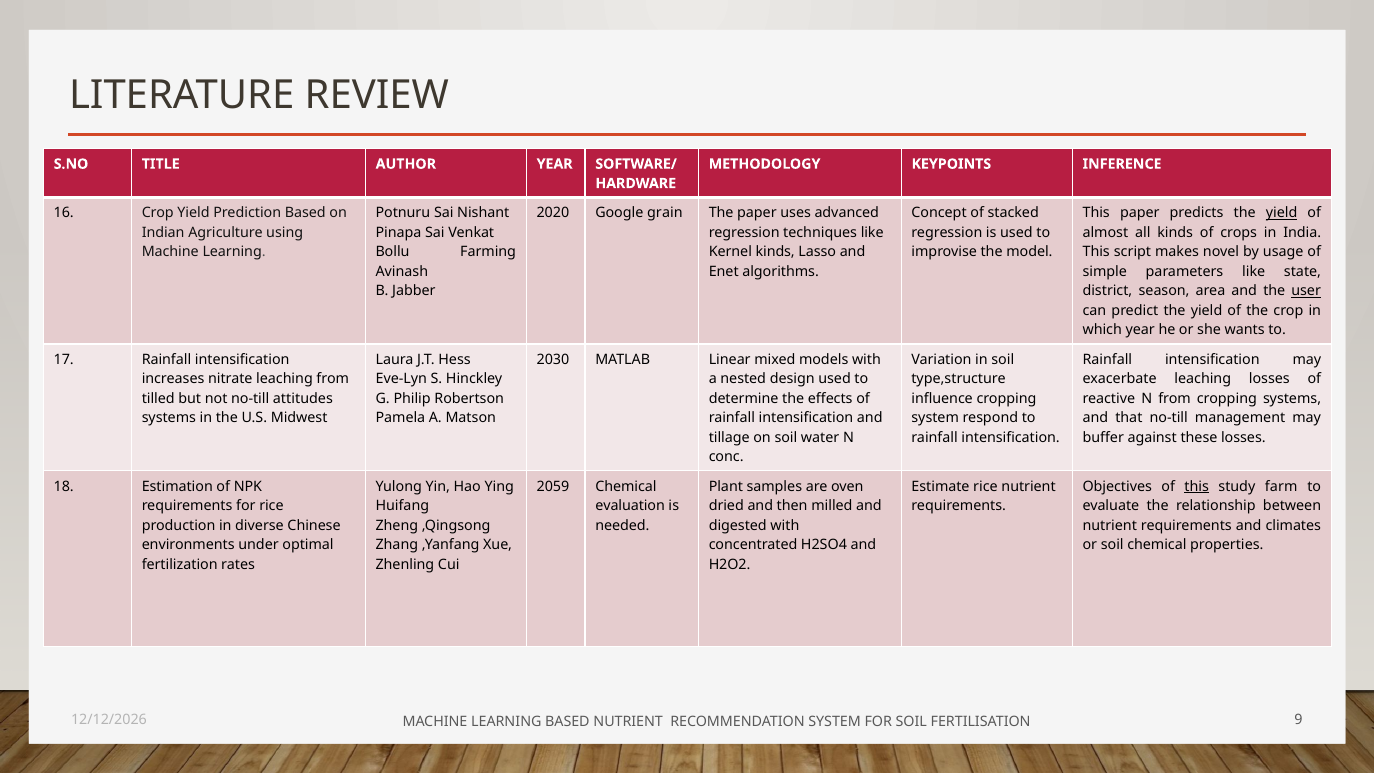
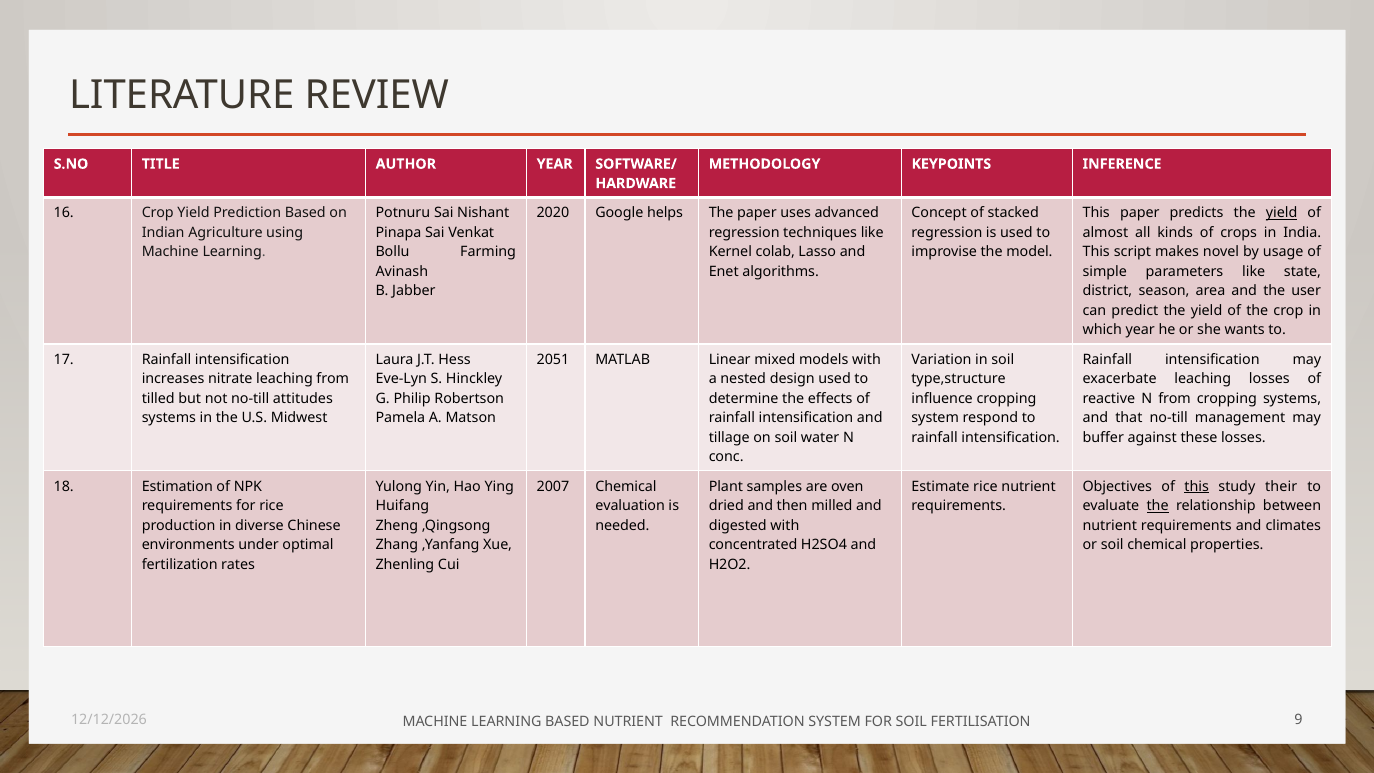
grain: grain -> helps
Kernel kinds: kinds -> colab
user underline: present -> none
2030: 2030 -> 2051
2059: 2059 -> 2007
farm: farm -> their
the at (1158, 506) underline: none -> present
